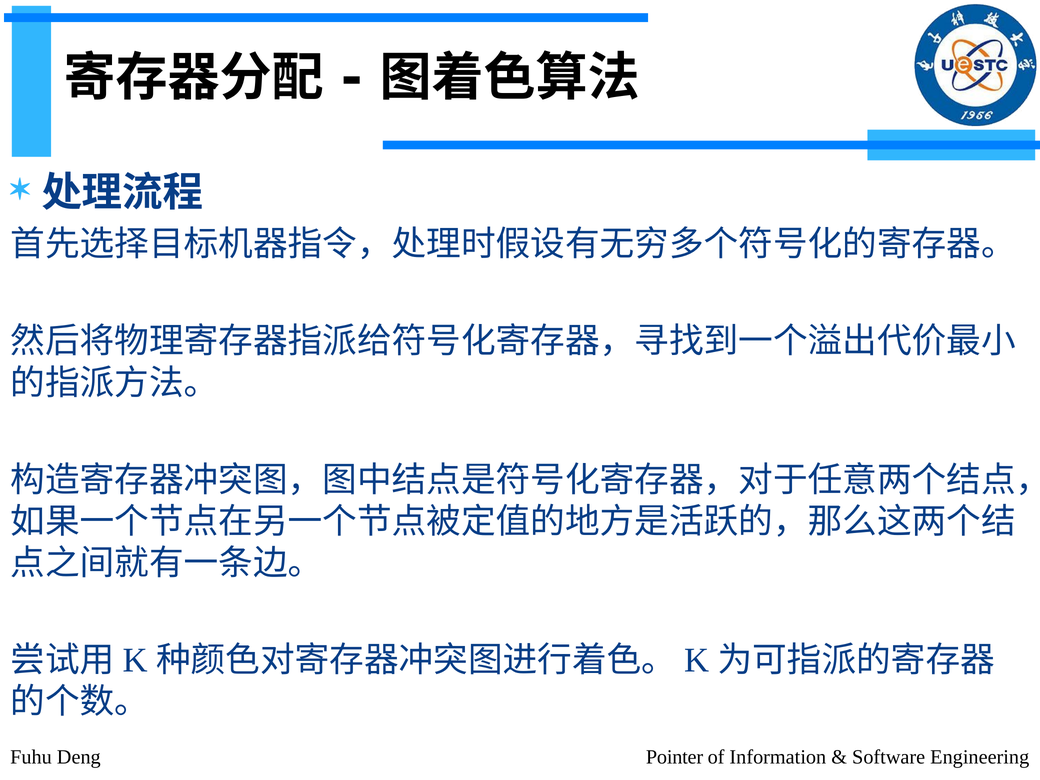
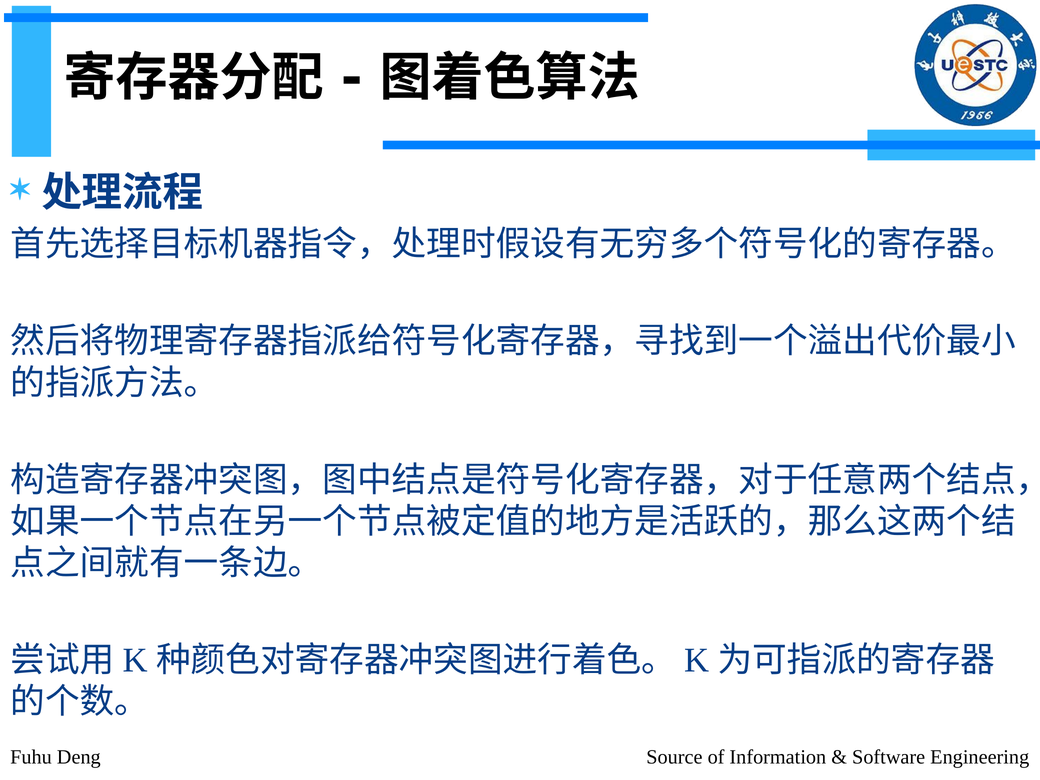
Pointer: Pointer -> Source
